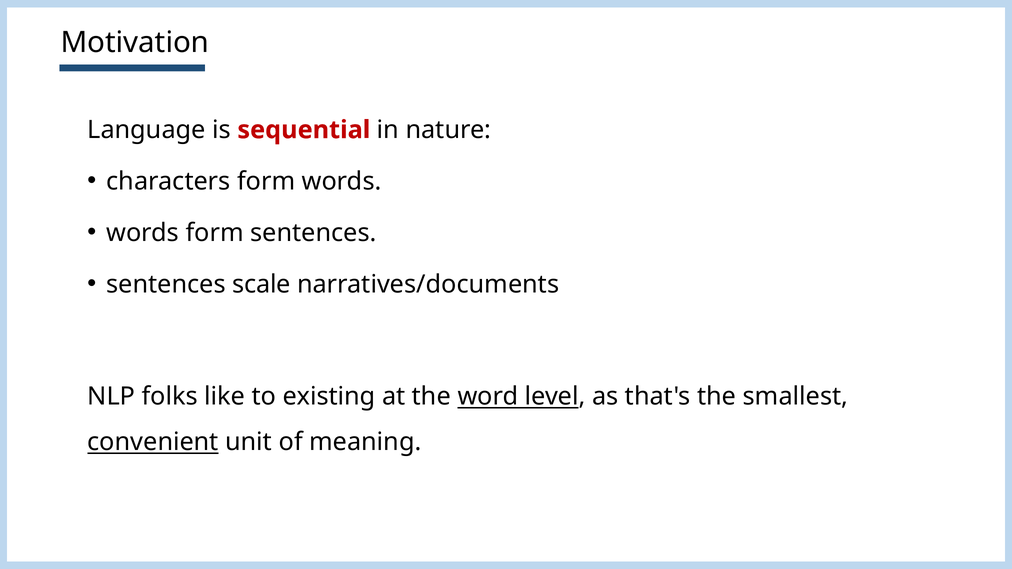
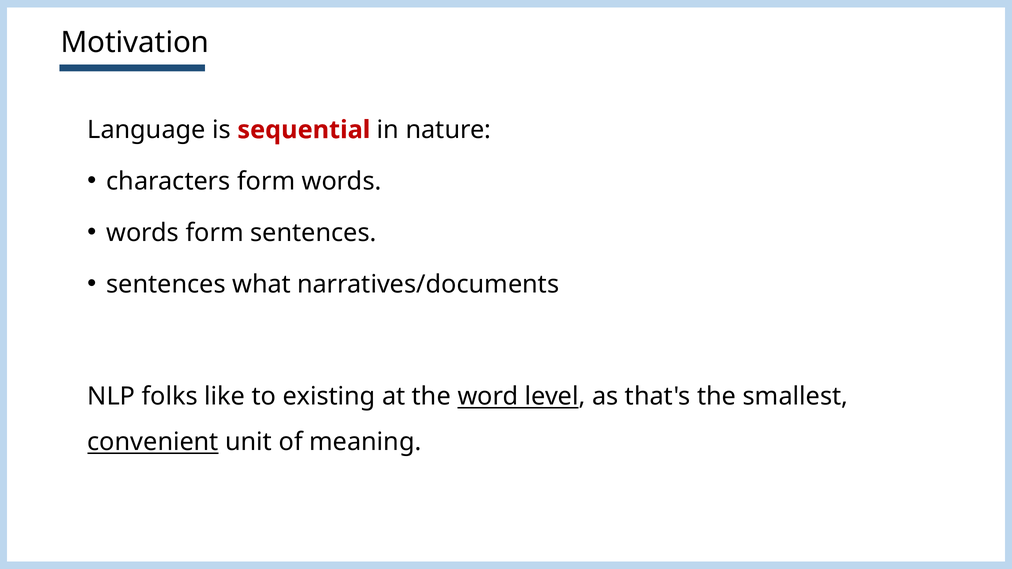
scale: scale -> what
